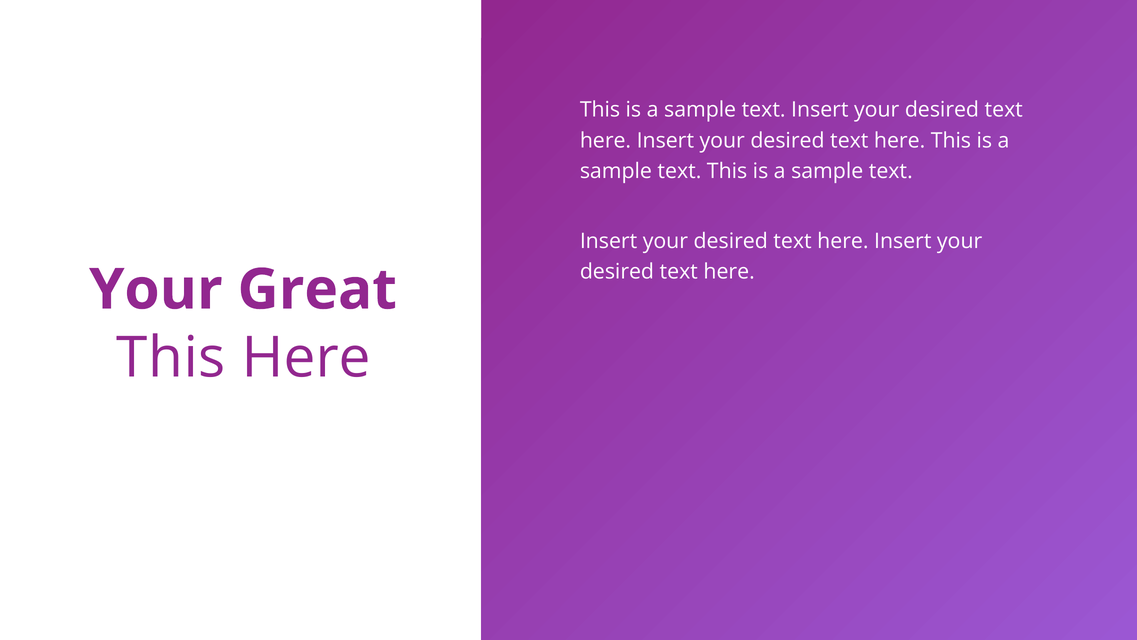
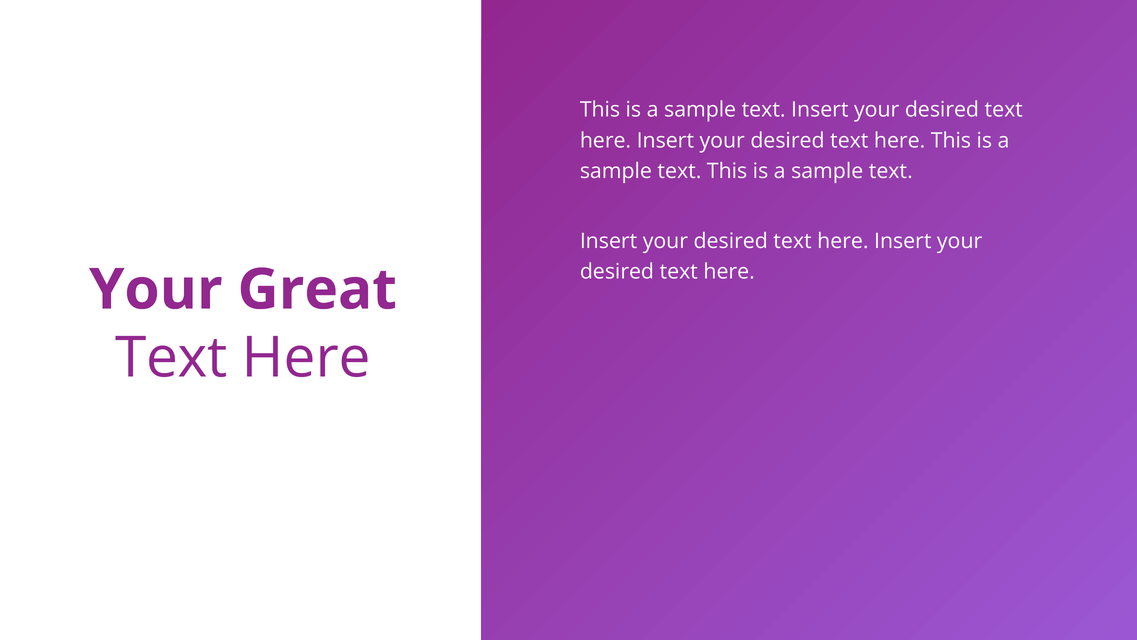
This at (171, 358): This -> Text
